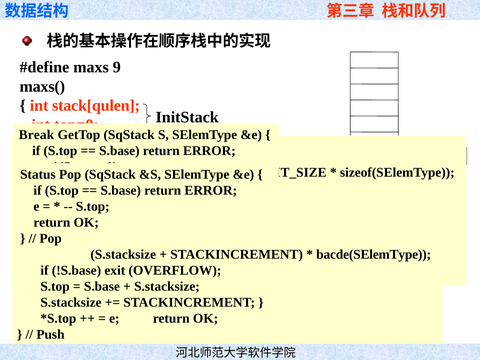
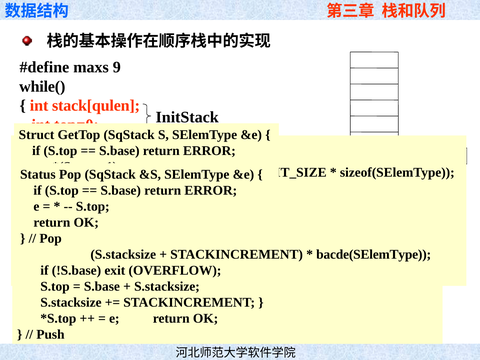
maxs(: maxs( -> while(
Break: Break -> Struct
